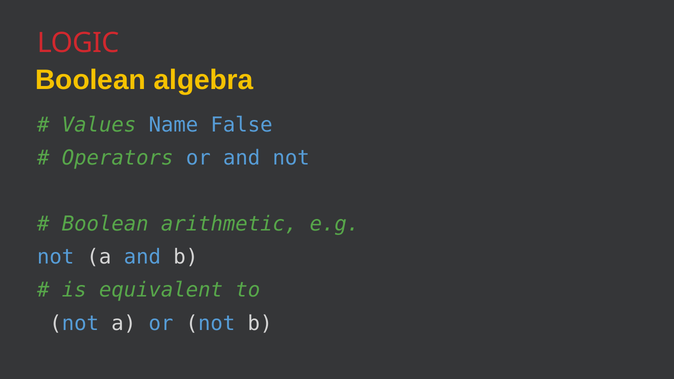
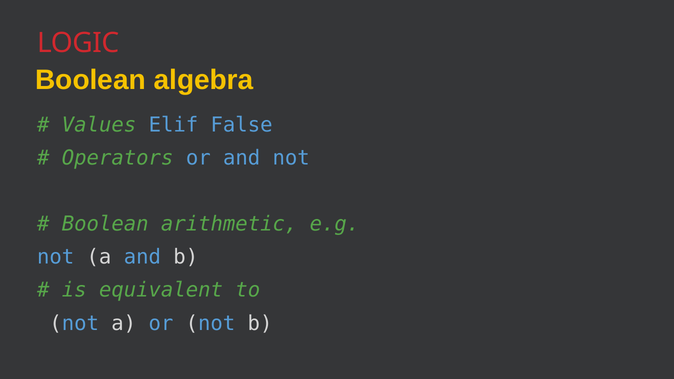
Name: Name -> Elif
